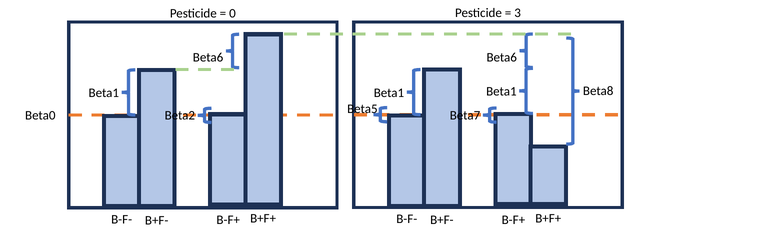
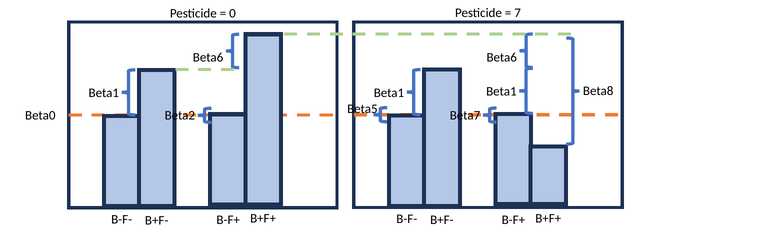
3: 3 -> 7
